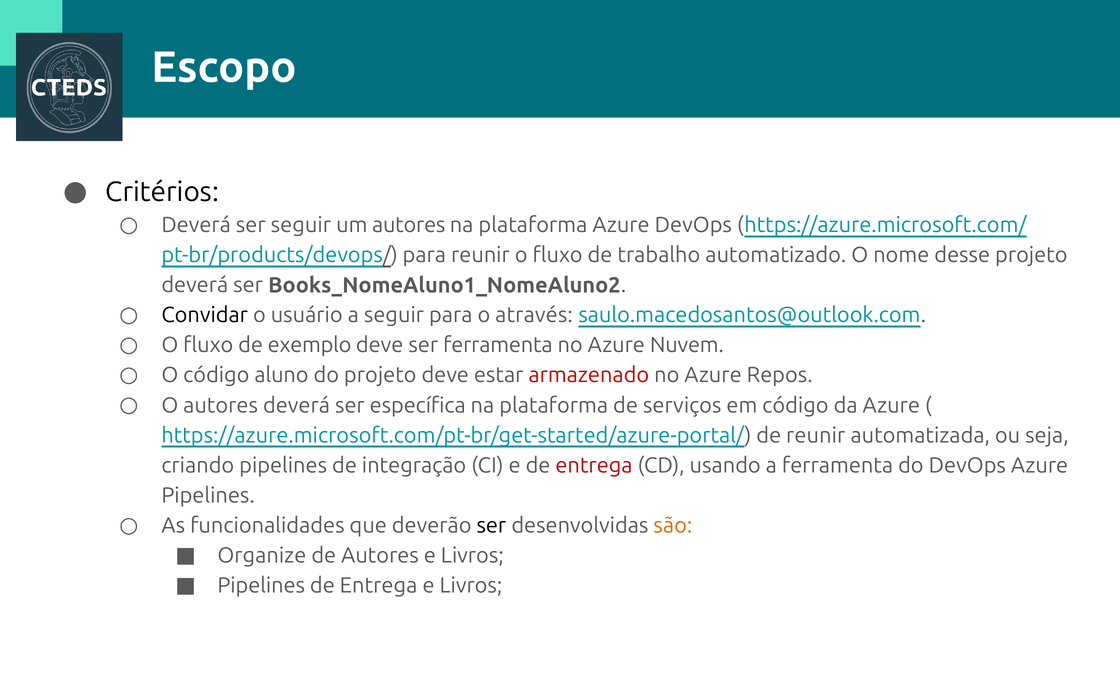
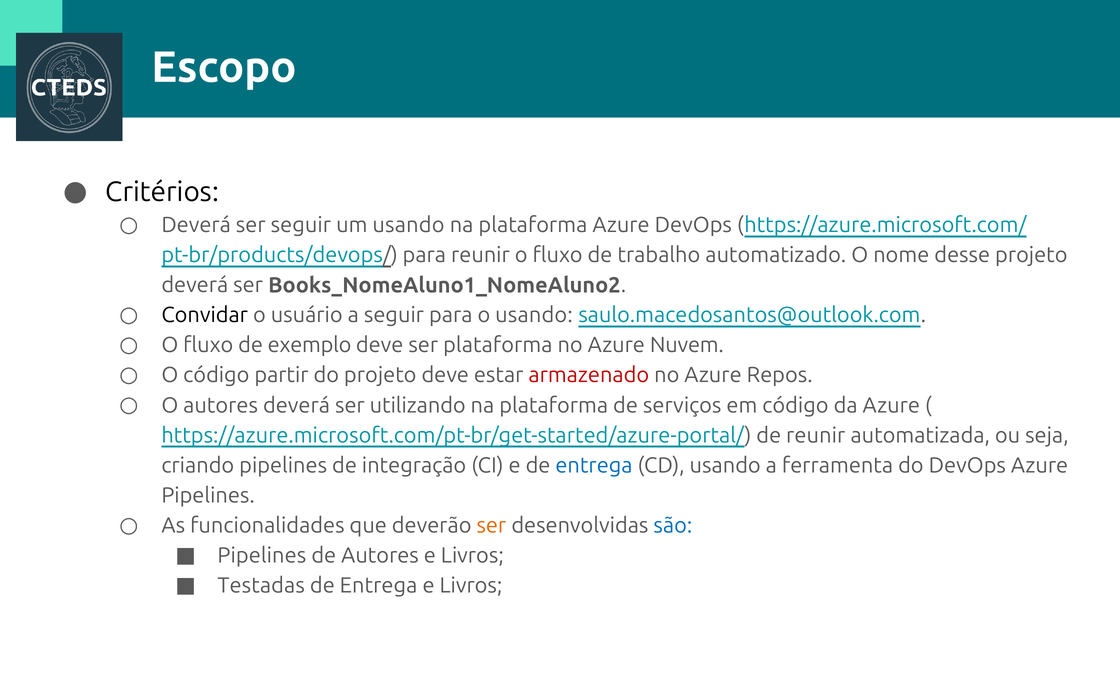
um autores: autores -> usando
o através: através -> usando
ser ferramenta: ferramenta -> plataforma
aluno: aluno -> partir
específica: específica -> utilizando
entrega at (594, 465) colour: red -> blue
ser at (491, 525) colour: black -> orange
são colour: orange -> blue
Organize at (262, 555): Organize -> Pipelines
Pipelines at (261, 585): Pipelines -> Testadas
